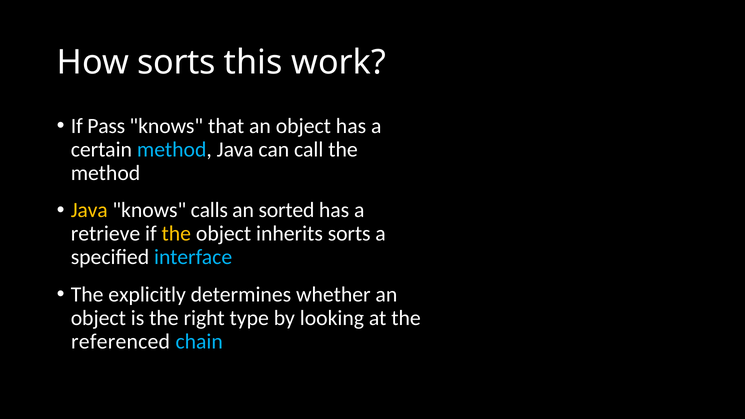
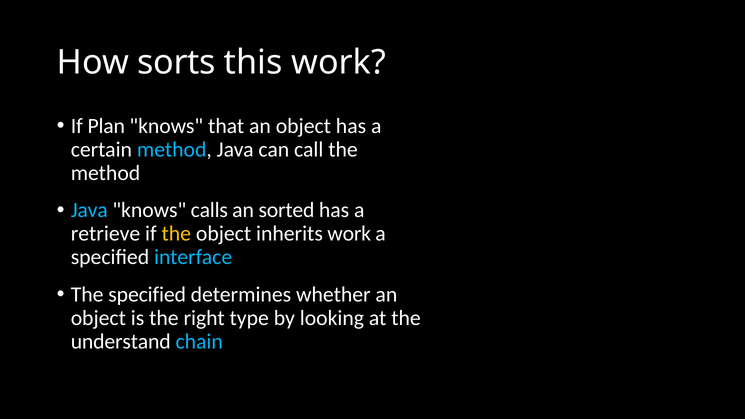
Pass: Pass -> Plan
Java at (89, 210) colour: yellow -> light blue
inherits sorts: sorts -> work
The explicitly: explicitly -> specified
referenced: referenced -> understand
